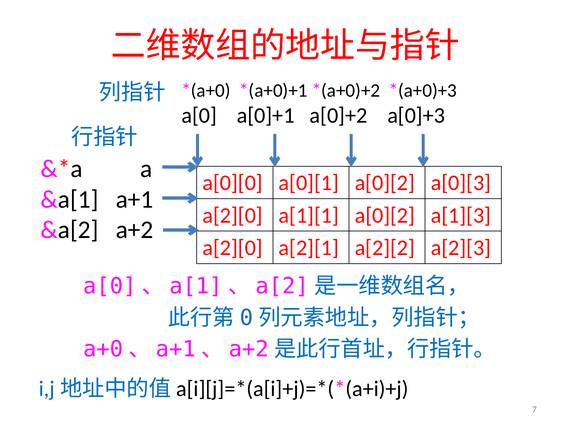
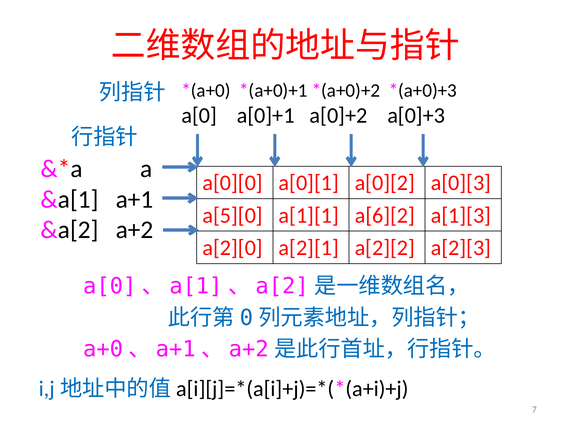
a[2][0 at (233, 215): a[2][0 -> a[5][0
a[1][1 a[0][2: a[0][2 -> a[6][2
